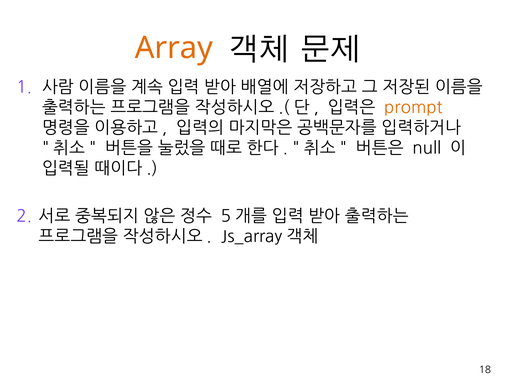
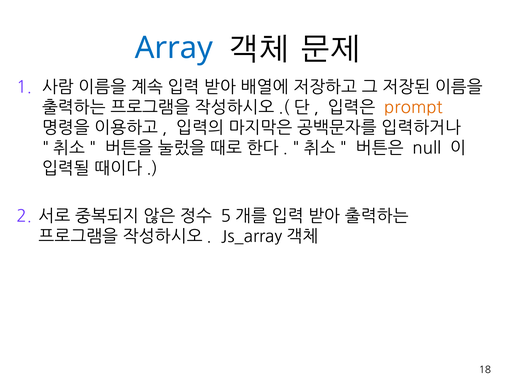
Array colour: orange -> blue
